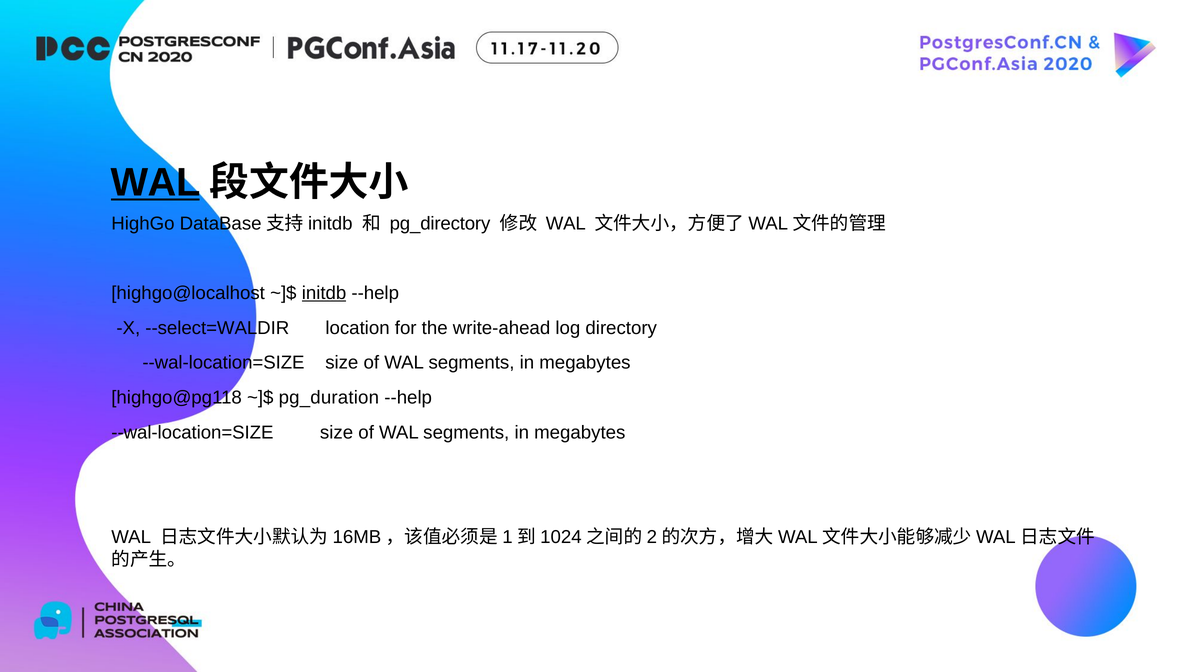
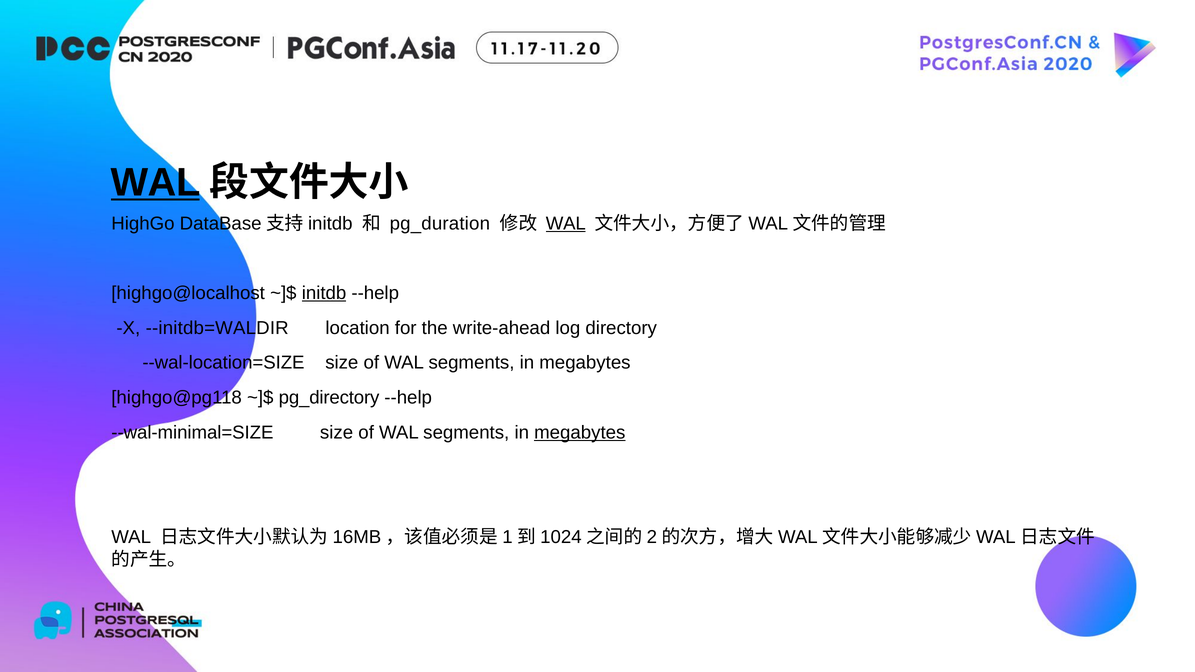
pg_directory: pg_directory -> pg_duration
WAL at (566, 223) underline: none -> present
--select=WALDIR: --select=WALDIR -> --initdb=WALDIR
pg_duration: pg_duration -> pg_directory
--wal-location=SIZE at (192, 433): --wal-location=SIZE -> --wal-minimal=SIZE
megabytes at (580, 433) underline: none -> present
